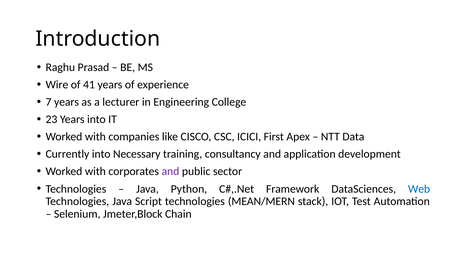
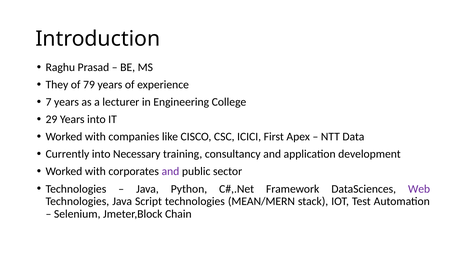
Wire: Wire -> They
41: 41 -> 79
23: 23 -> 29
Web colour: blue -> purple
